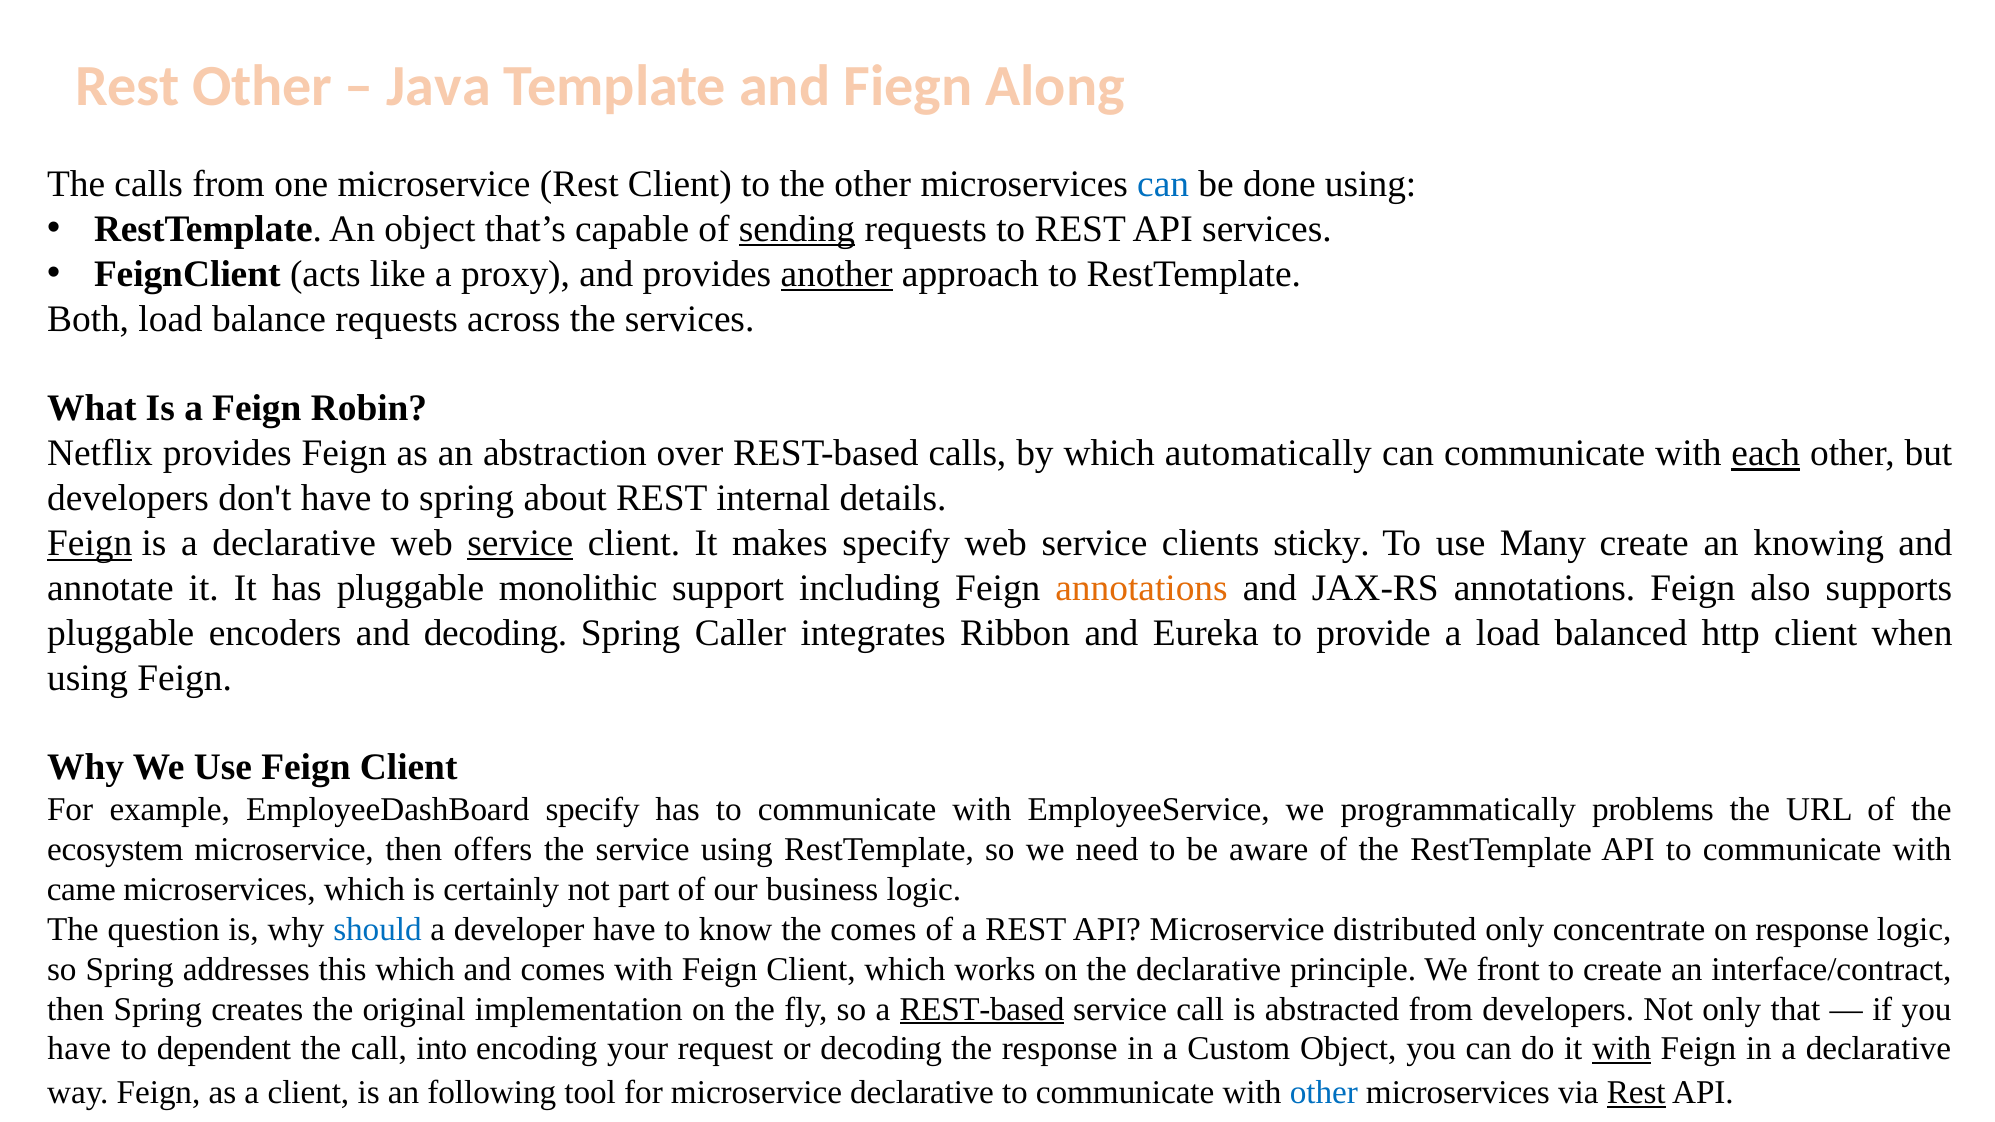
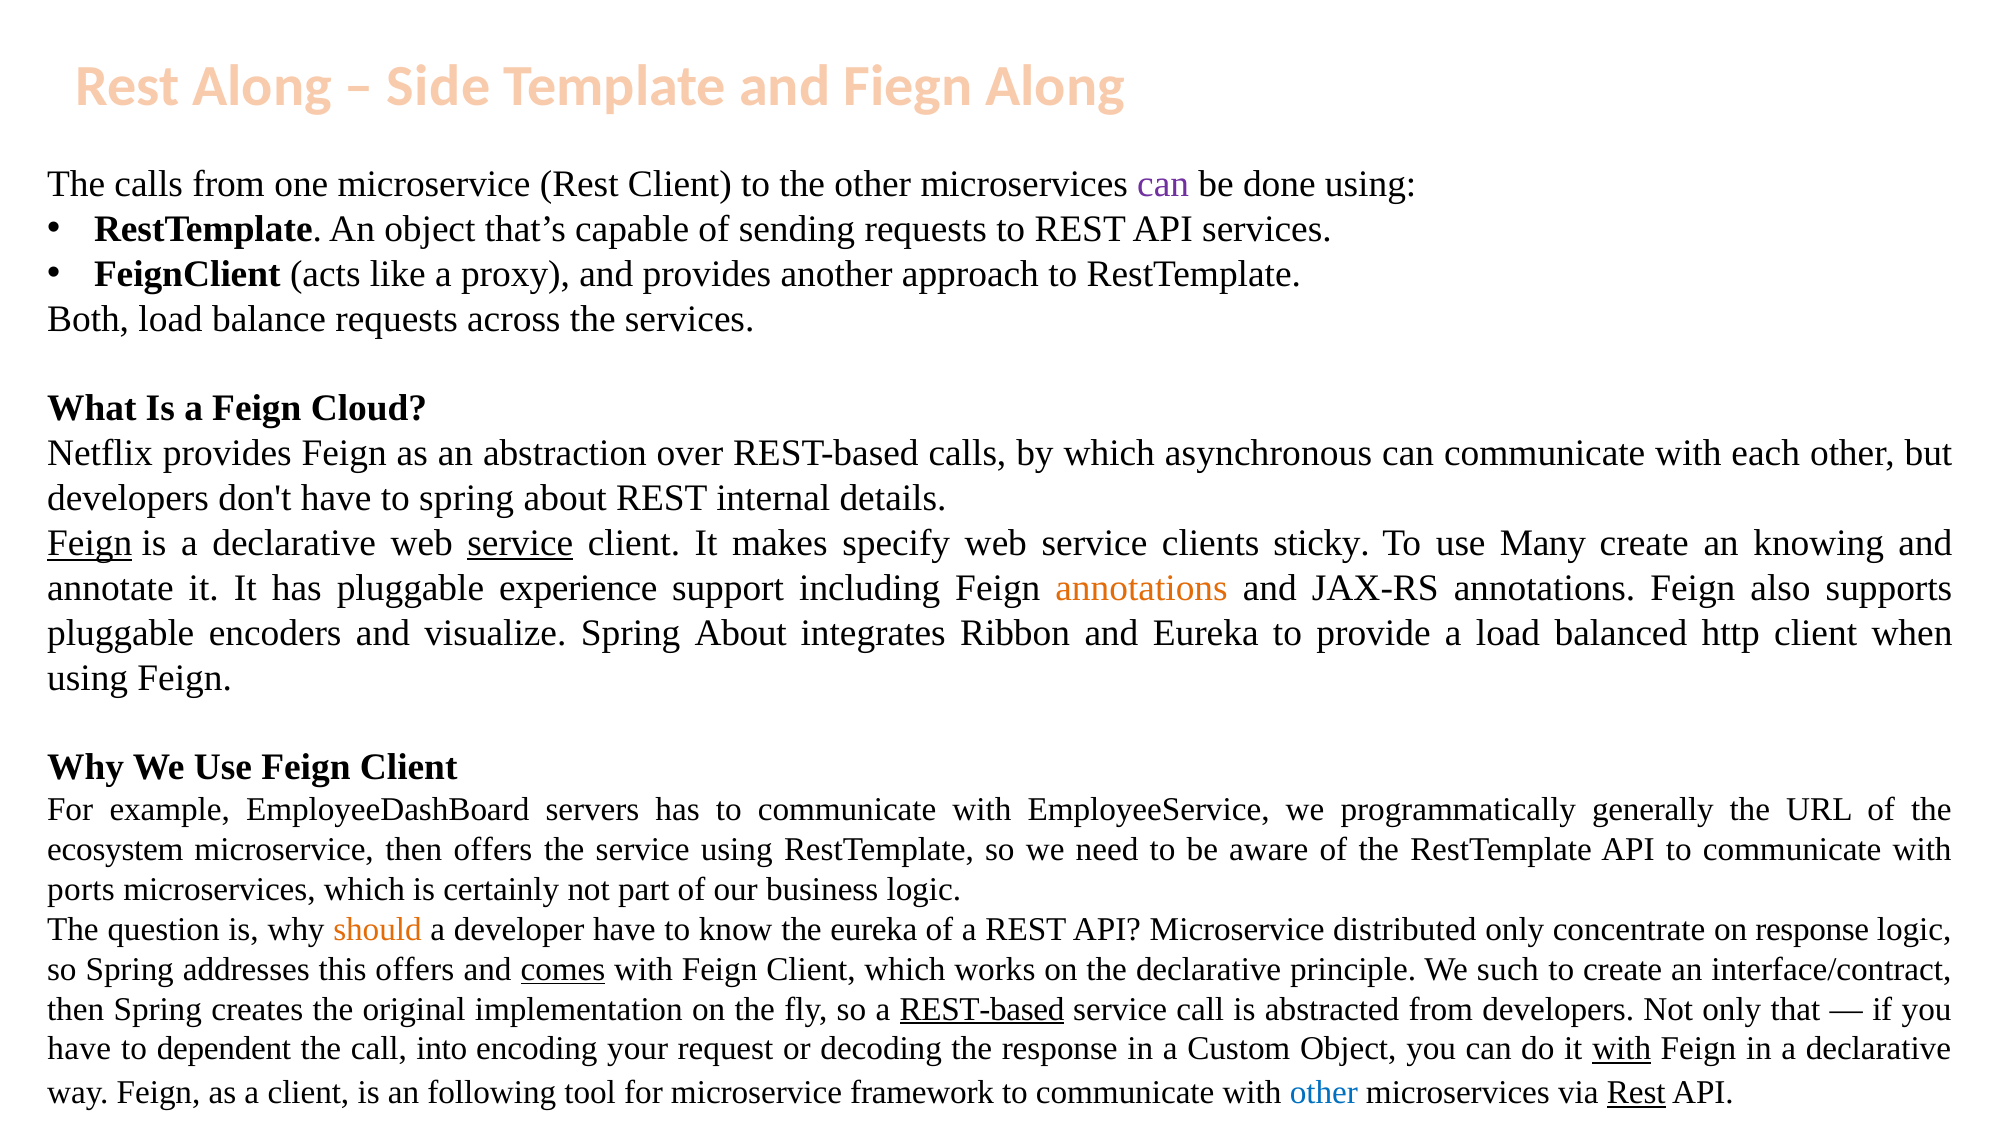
Rest Other: Other -> Along
Java: Java -> Side
can at (1163, 184) colour: blue -> purple
sending underline: present -> none
another underline: present -> none
Robin: Robin -> Cloud
automatically: automatically -> asynchronous
each underline: present -> none
monolithic: monolithic -> experience
and decoding: decoding -> visualize
Caller at (741, 633): Caller -> About
EmployeeDashBoard specify: specify -> servers
problems: problems -> generally
came: came -> ports
should colour: blue -> orange
the comes: comes -> eureka
this which: which -> offers
comes at (563, 969) underline: none -> present
front: front -> such
microservice declarative: declarative -> framework
